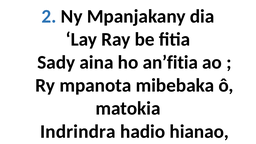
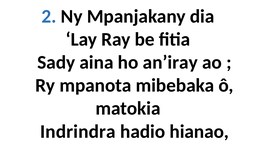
an’fitia: an’fitia -> an’iray
